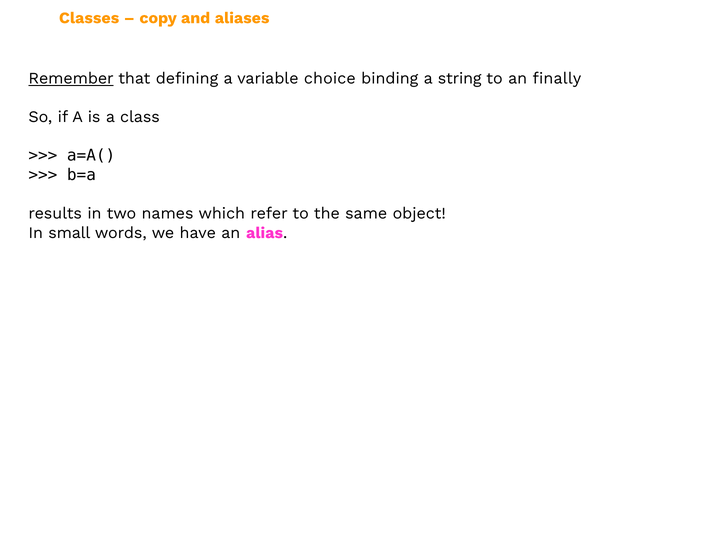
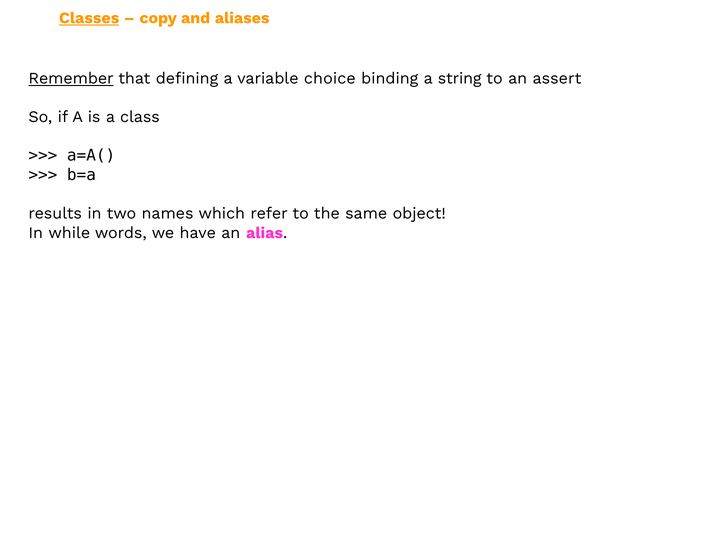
Classes underline: none -> present
finally: finally -> assert
small: small -> while
